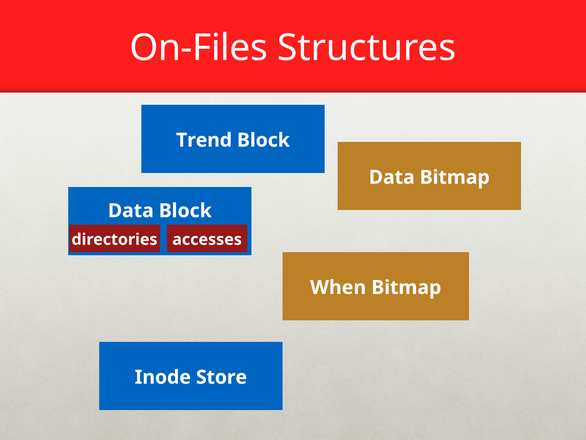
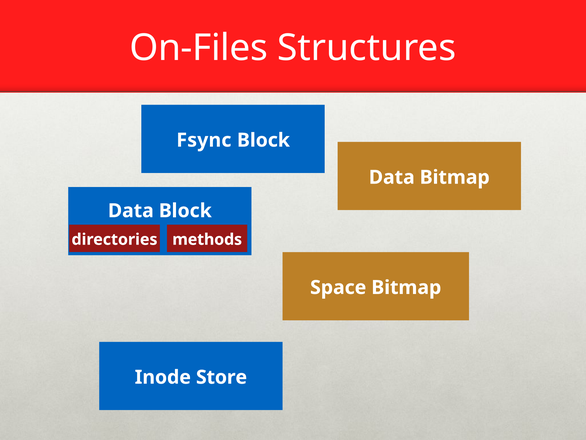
Trend: Trend -> Fsync
accesses: accesses -> methods
When: When -> Space
